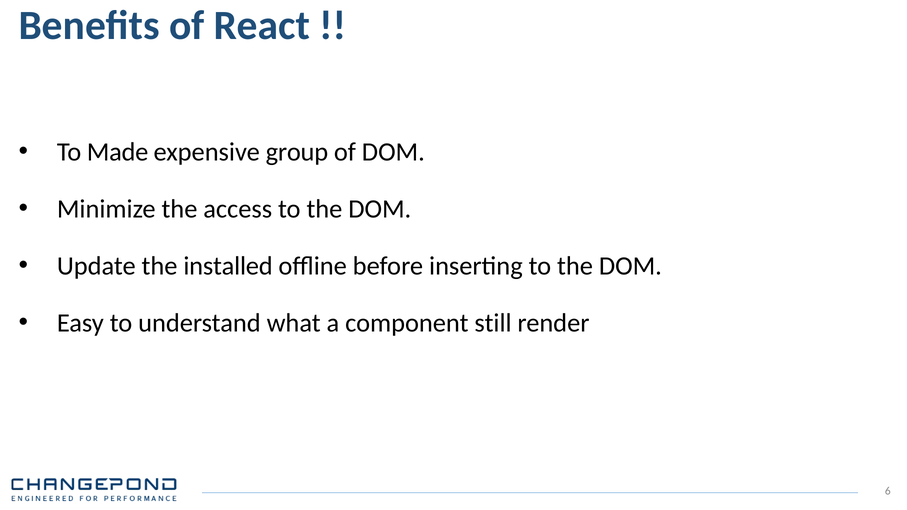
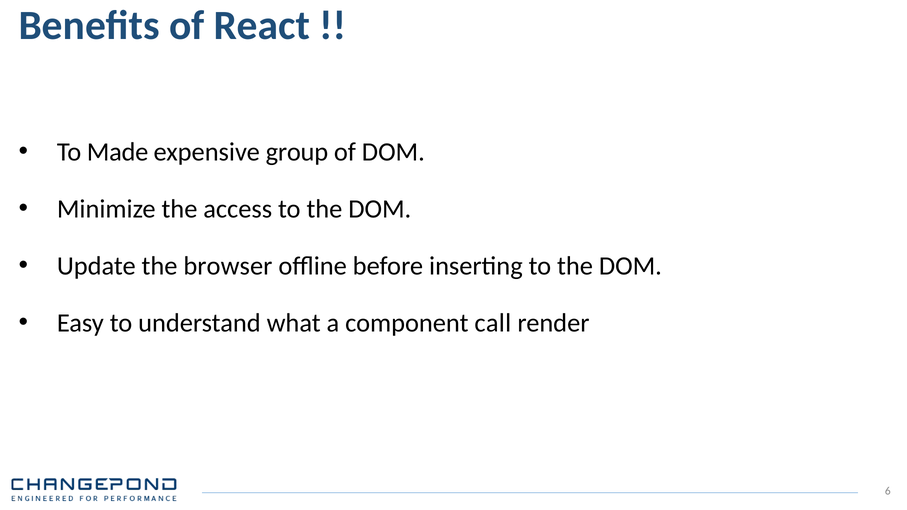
installed: installed -> browser
still: still -> call
